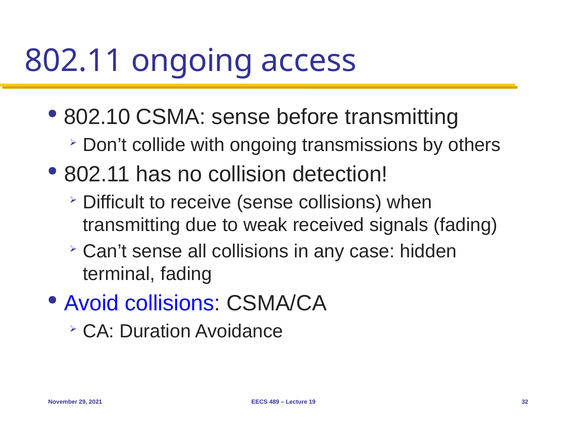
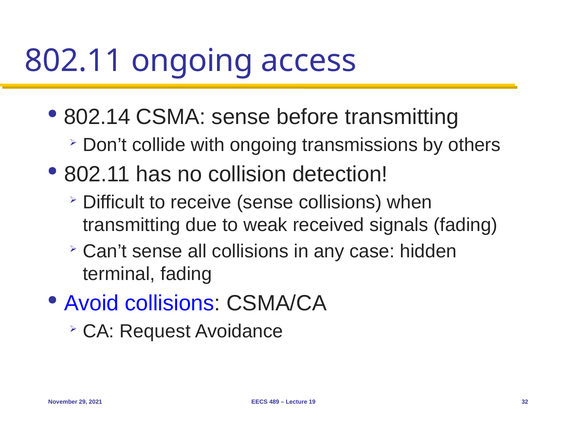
802.10: 802.10 -> 802.14
Duration: Duration -> Request
